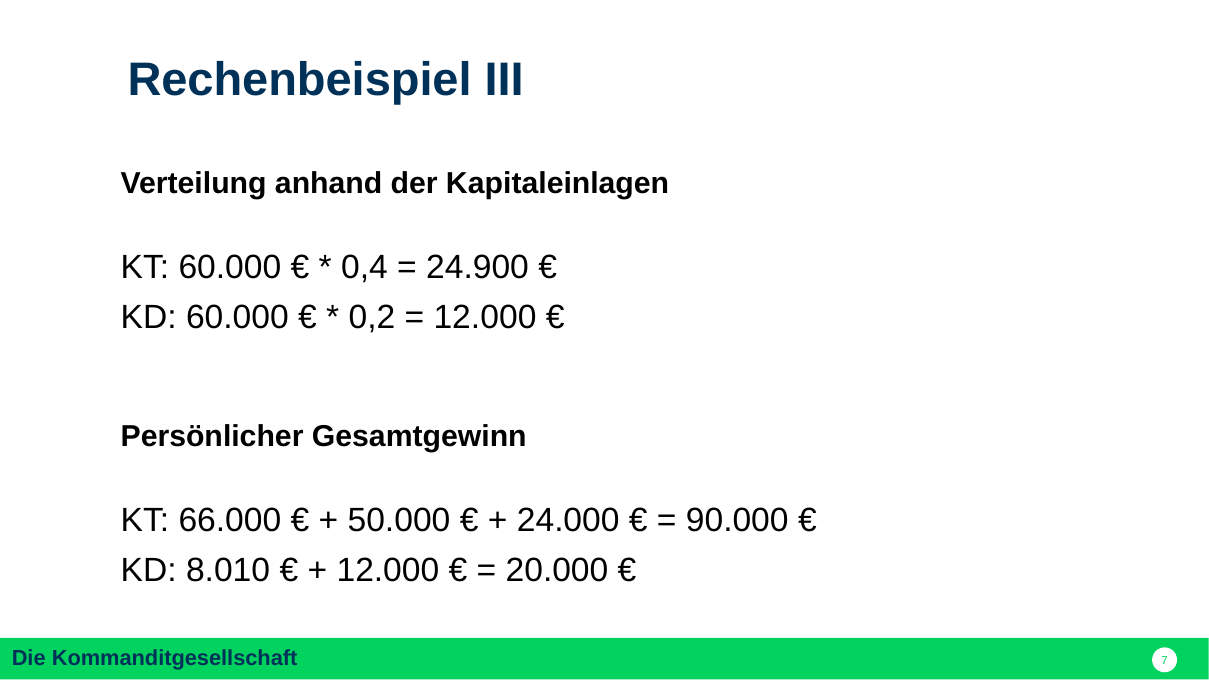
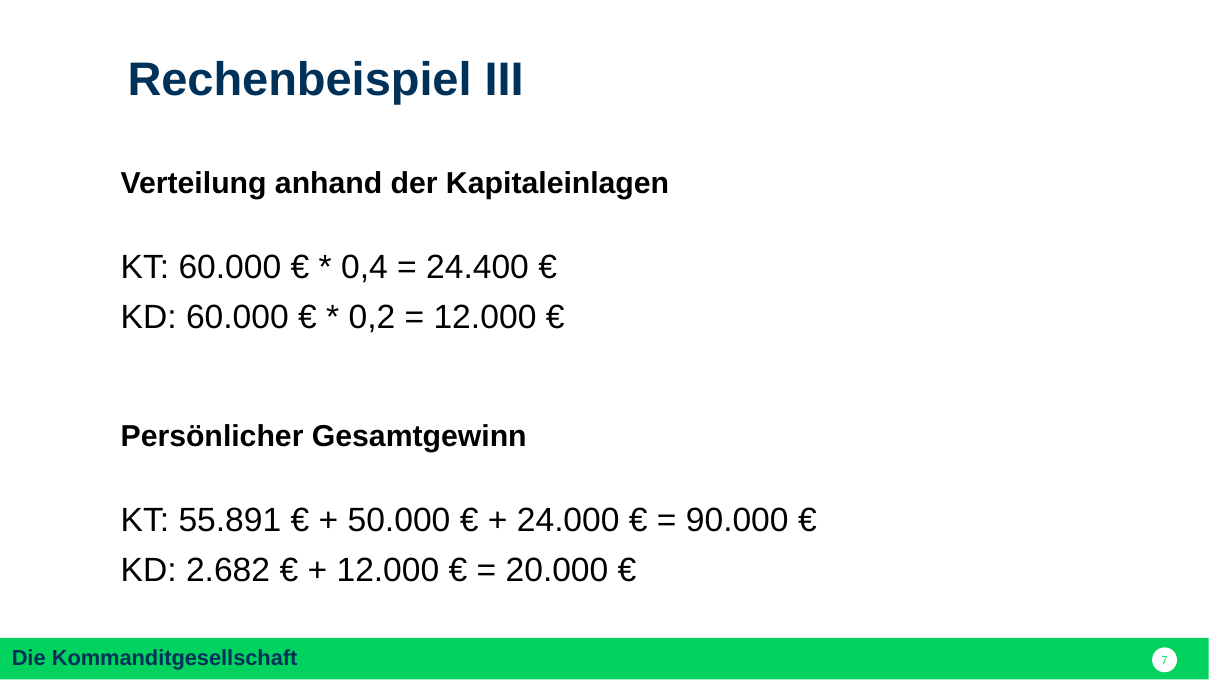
24.900: 24.900 -> 24.400
66.000: 66.000 -> 55.891
8.010: 8.010 -> 2.682
